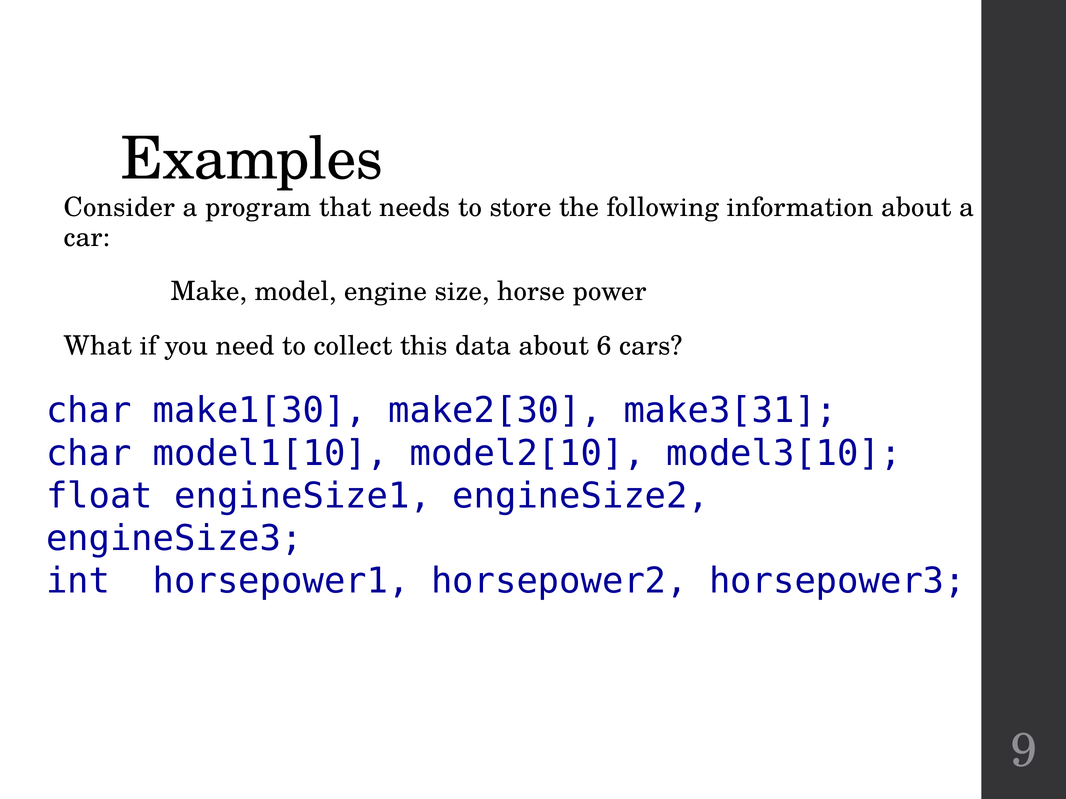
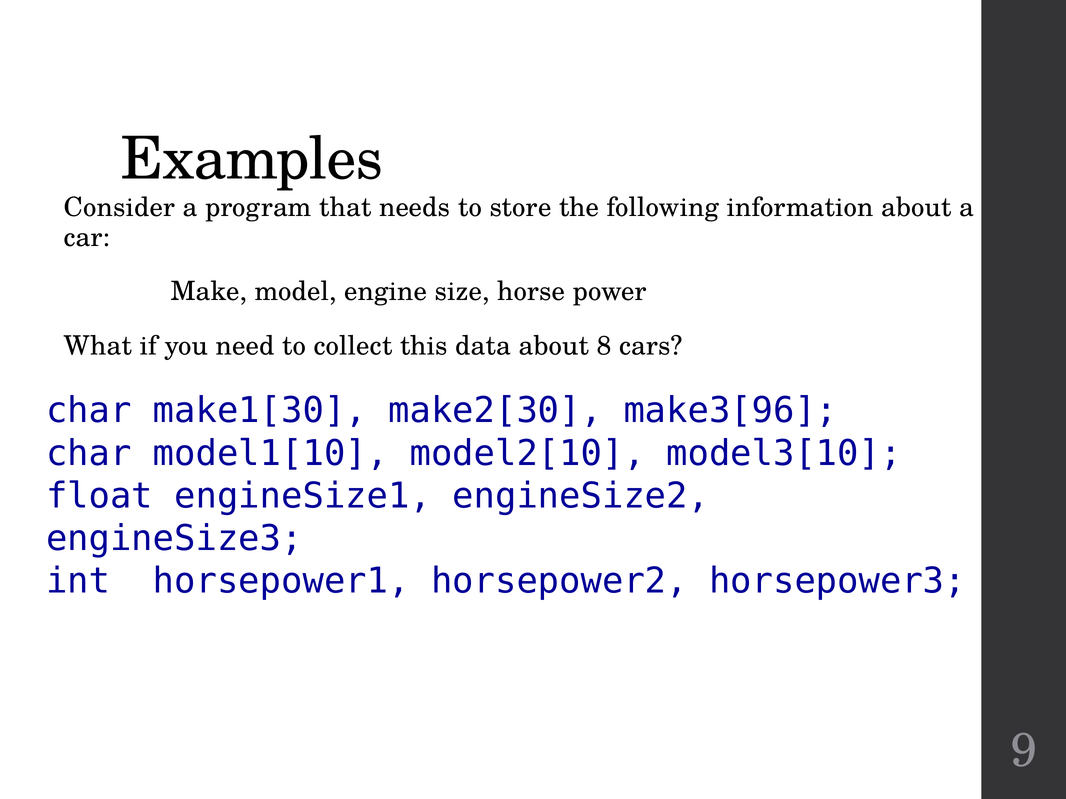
6: 6 -> 8
make3[31: make3[31 -> make3[96
